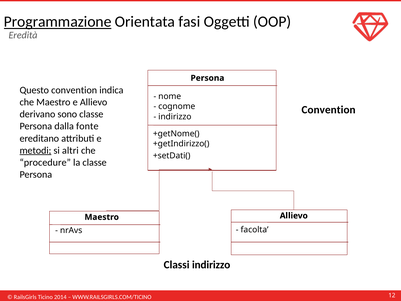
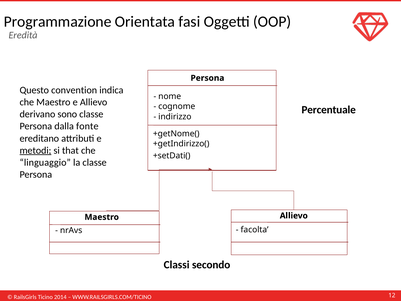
Programmazione underline: present -> none
Convention at (329, 110): Convention -> Percentuale
altri: altri -> that
procedure: procedure -> linguaggio
Classi indirizzo: indirizzo -> secondo
